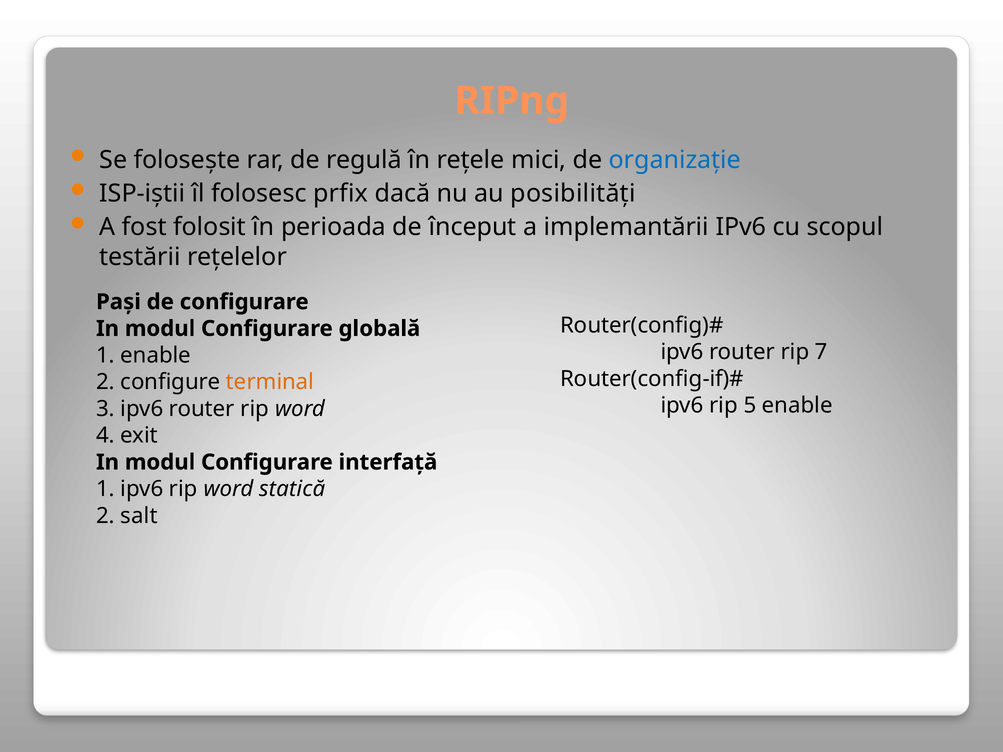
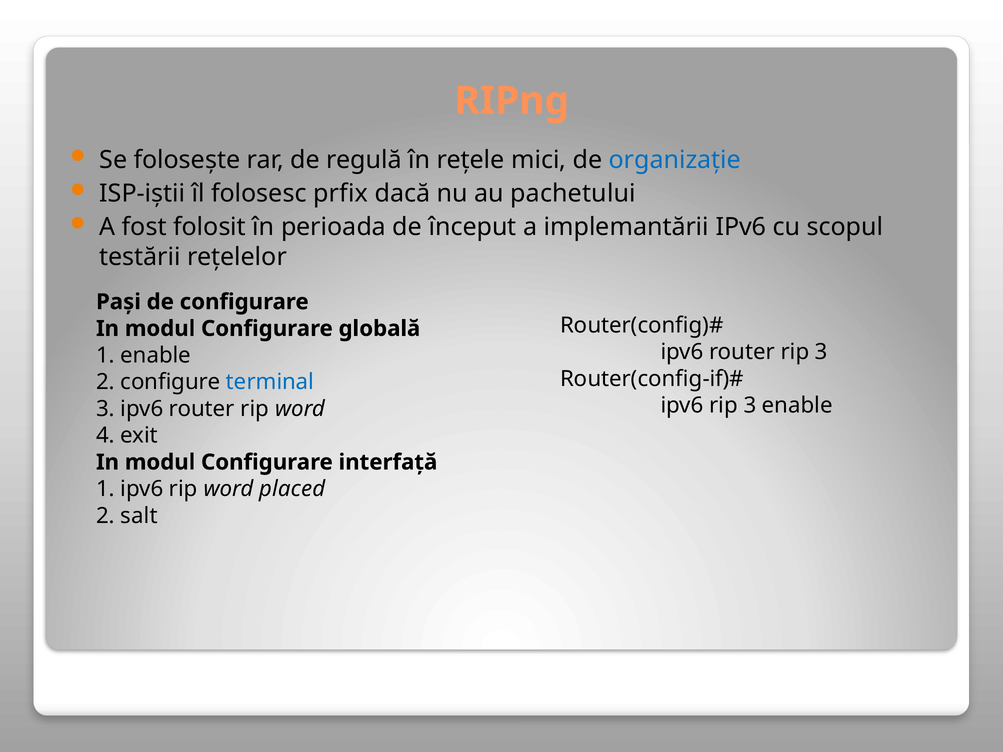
posibilităţi: posibilităţi -> pachetului
router rip 7: 7 -> 3
terminal colour: orange -> blue
ipv6 rip 5: 5 -> 3
statică: statică -> placed
